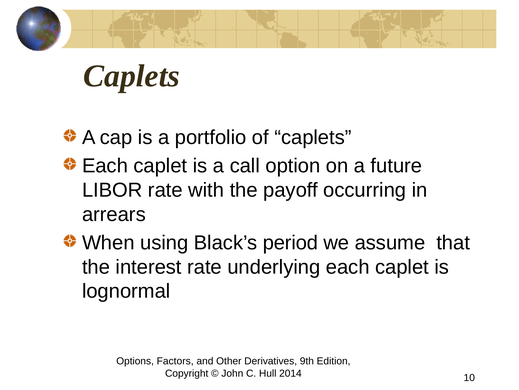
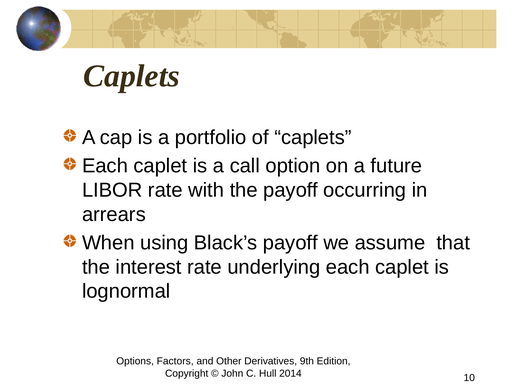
Black’s period: period -> payoff
